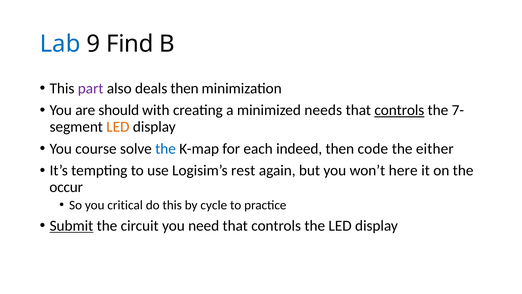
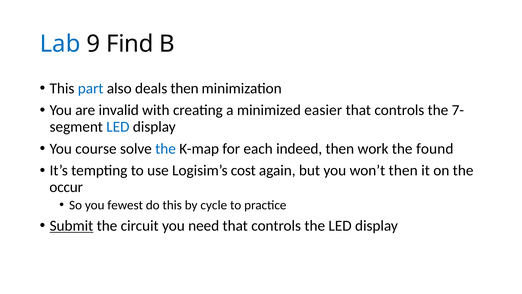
part colour: purple -> blue
should: should -> invalid
needs: needs -> easier
controls at (399, 110) underline: present -> none
LED at (118, 127) colour: orange -> blue
code: code -> work
either: either -> found
rest: rest -> cost
won’t here: here -> then
critical: critical -> fewest
